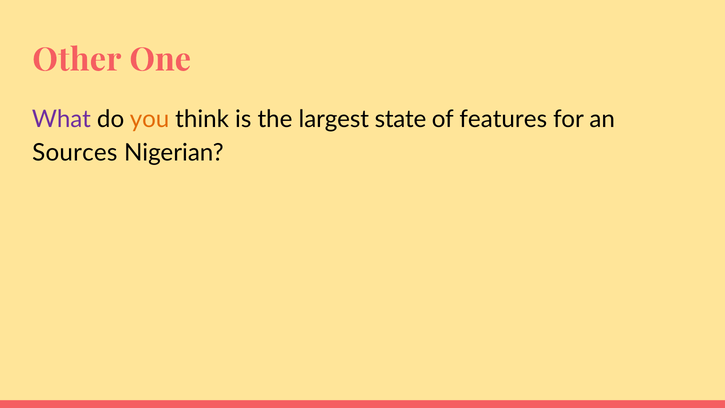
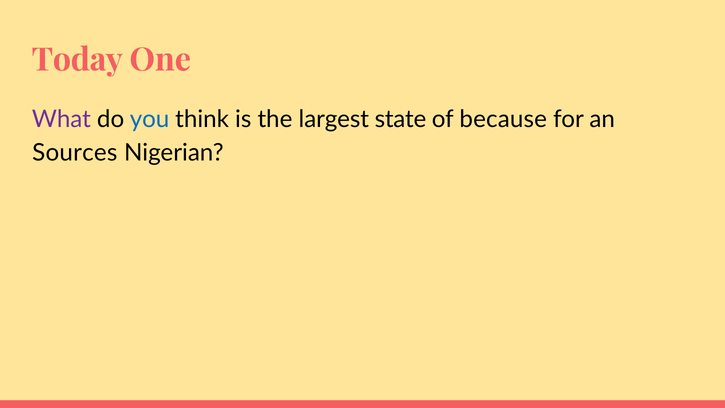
Other: Other -> Today
you colour: orange -> blue
features: features -> because
